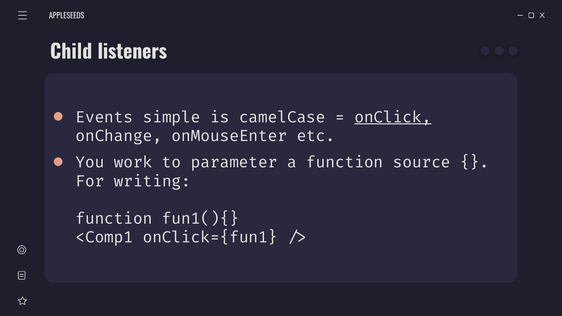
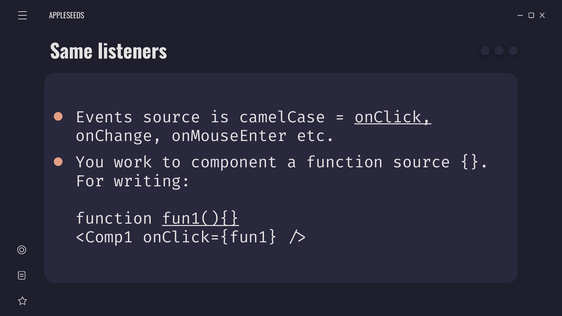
Child: Child -> Same
Events simple: simple -> source
parameter: parameter -> component
fun1(){ underline: none -> present
